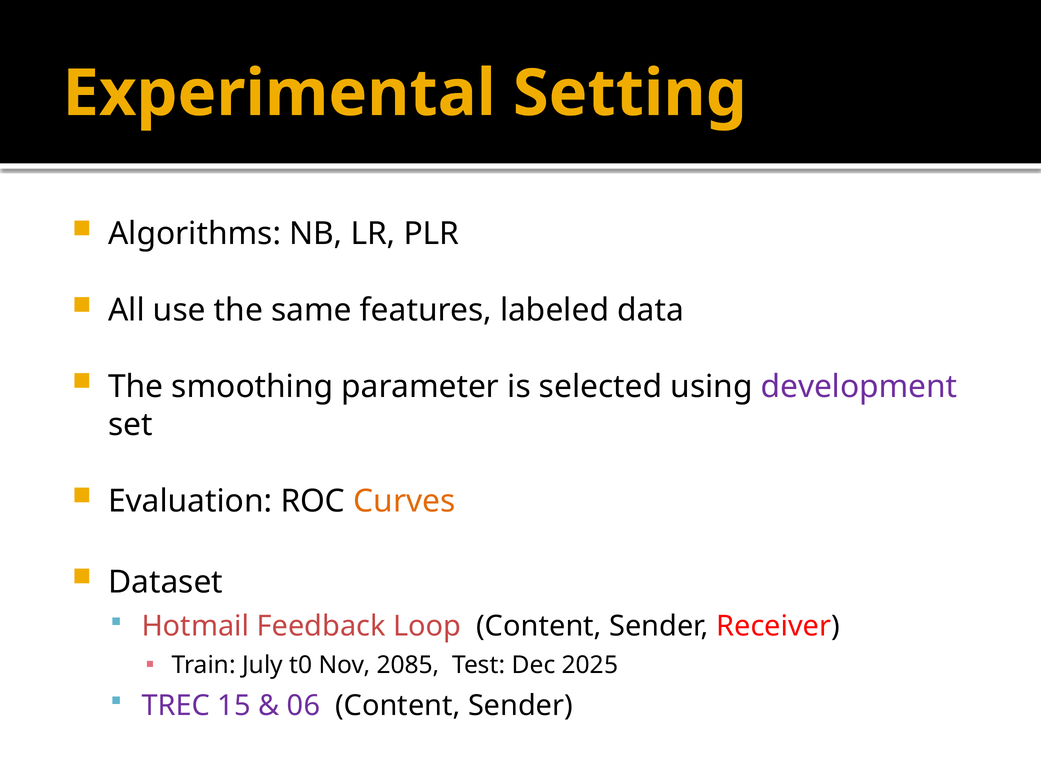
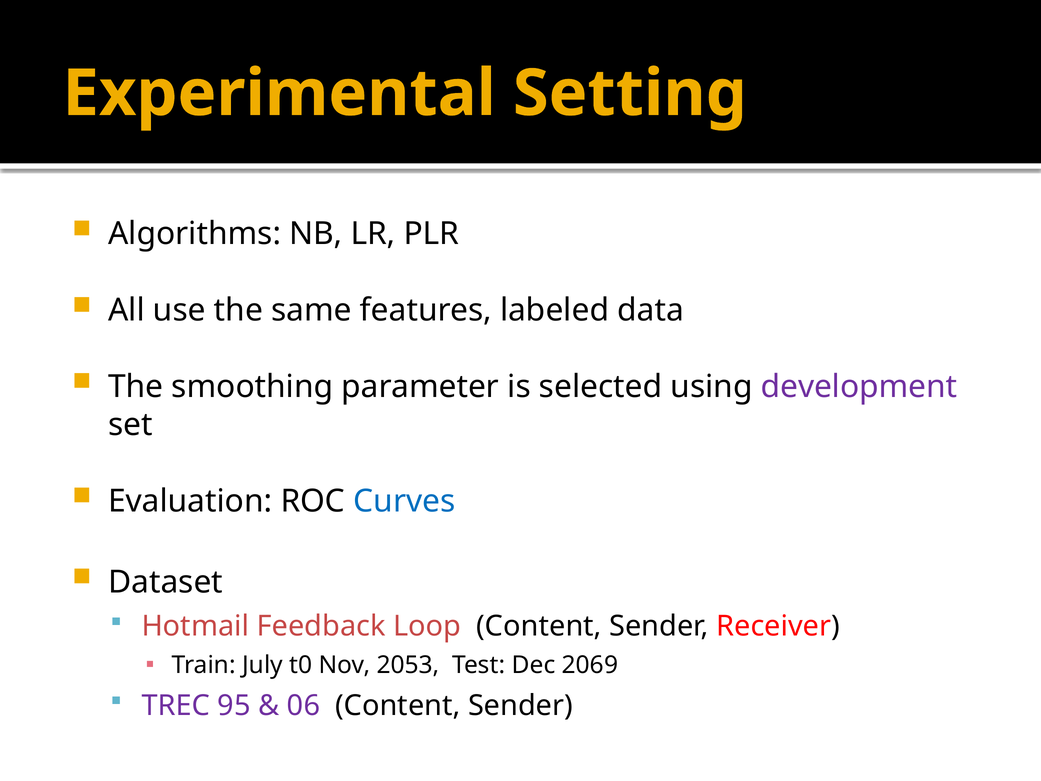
Curves colour: orange -> blue
2085: 2085 -> 2053
2025: 2025 -> 2069
15: 15 -> 95
